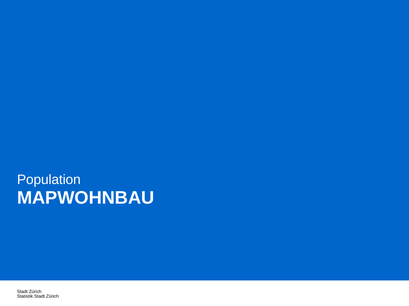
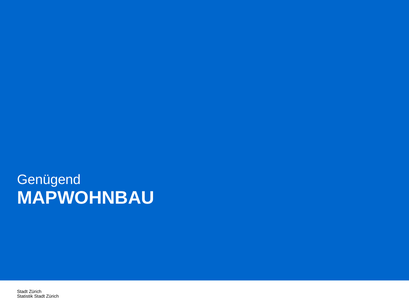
Population: Population -> Genügend
